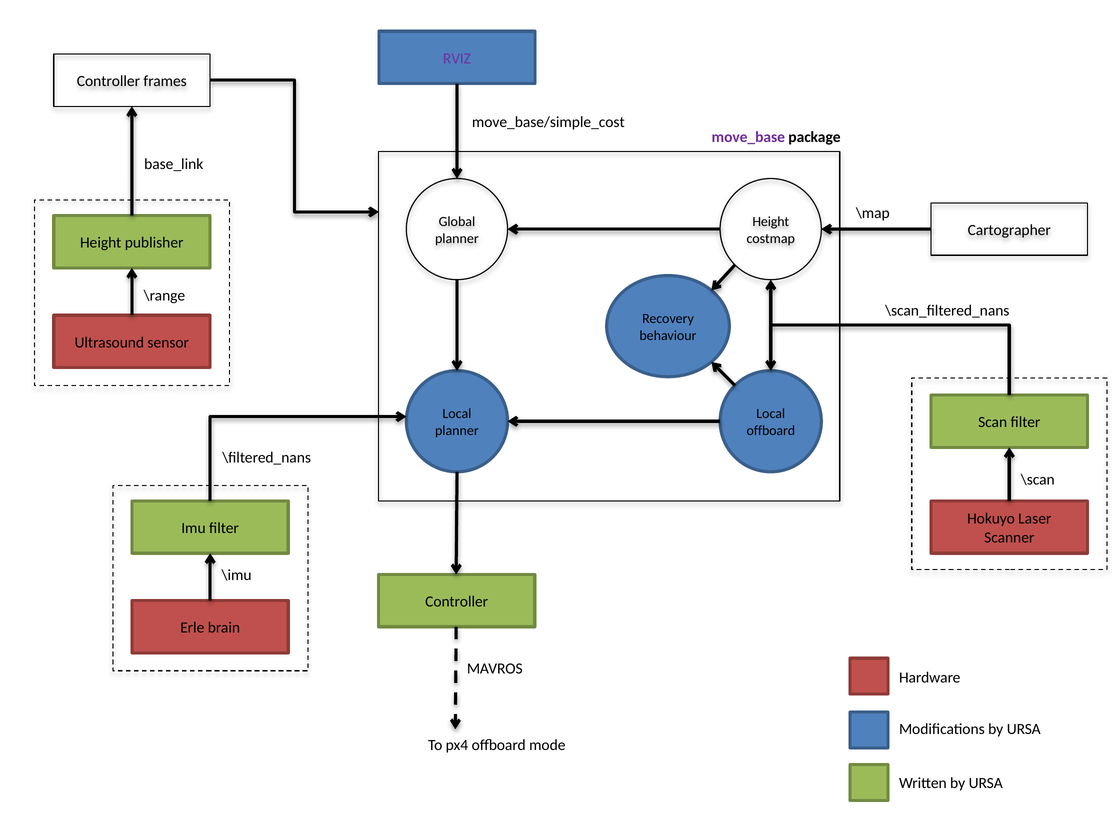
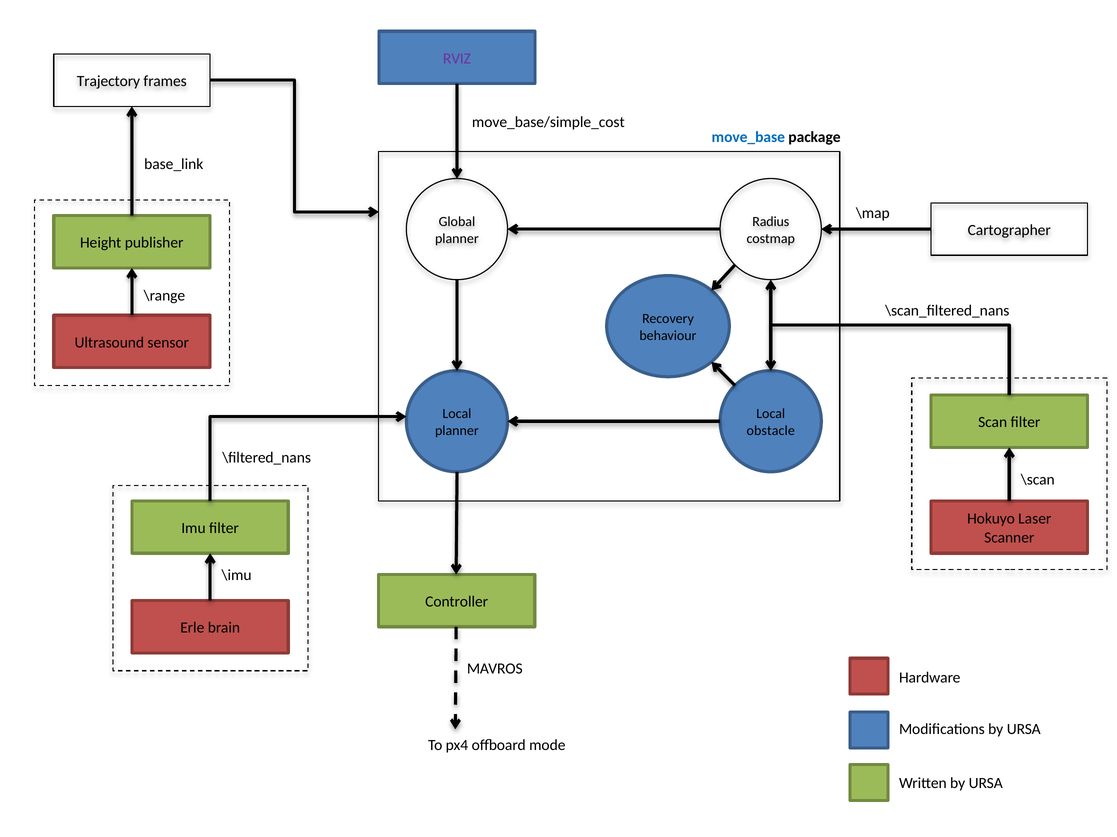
Controller at (108, 81): Controller -> Trajectory
move_base colour: purple -> blue
Height at (771, 222): Height -> Radius
offboard at (771, 431): offboard -> obstacle
